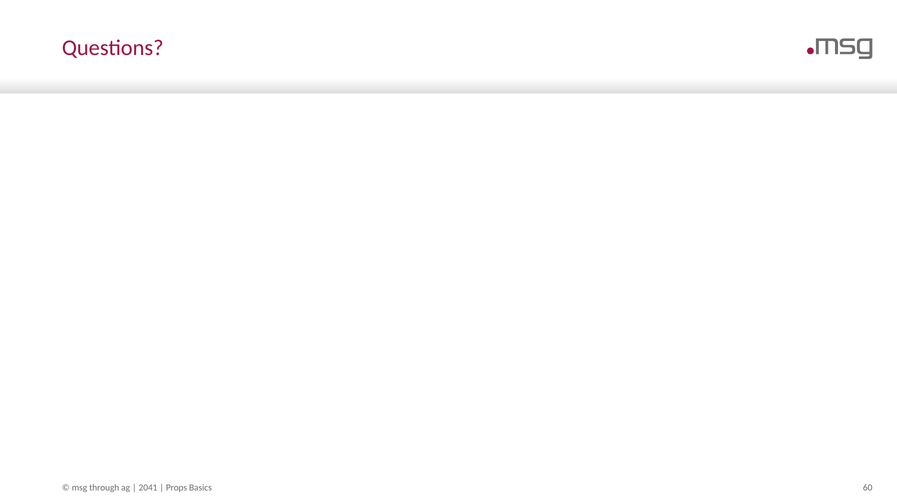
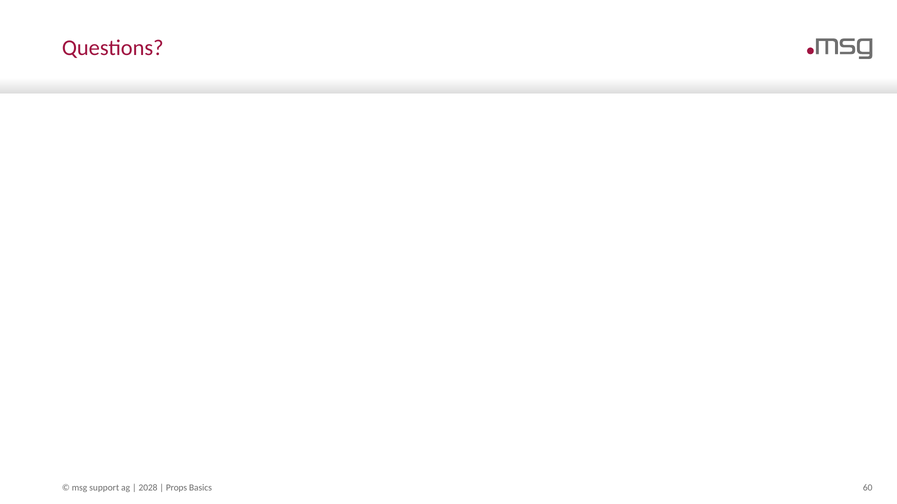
through: through -> support
2041: 2041 -> 2028
